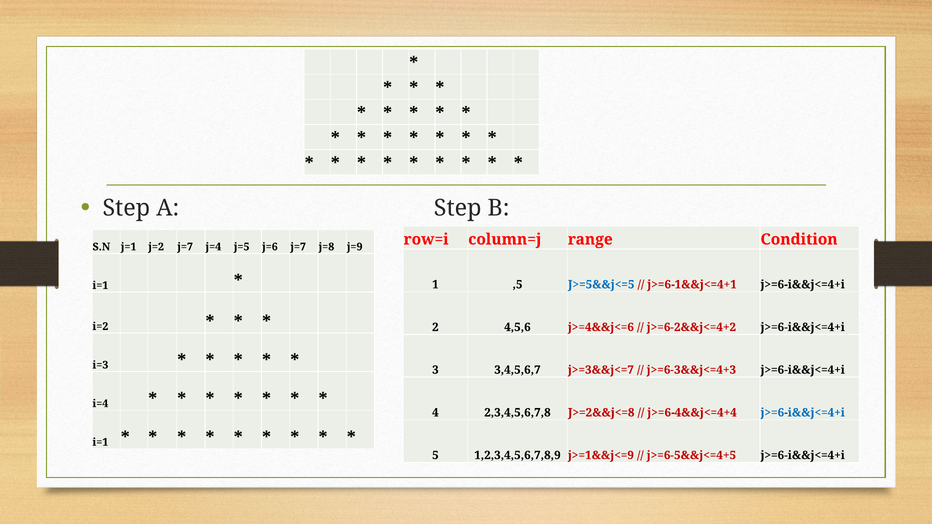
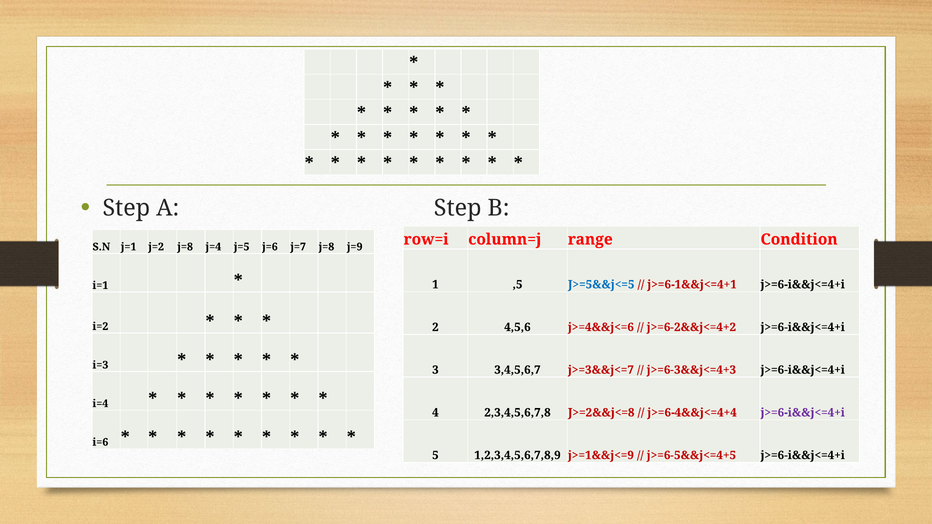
j=2 j=7: j=7 -> j=8
j>=6-i&&j<=4+i at (803, 413) colour: blue -> purple
i=1 at (100, 442): i=1 -> i=6
